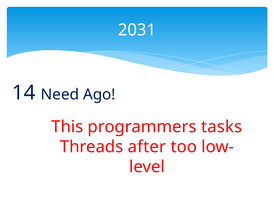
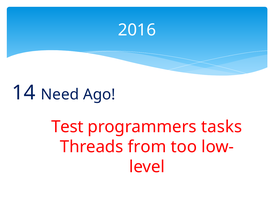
2031: 2031 -> 2016
This: This -> Test
after: after -> from
